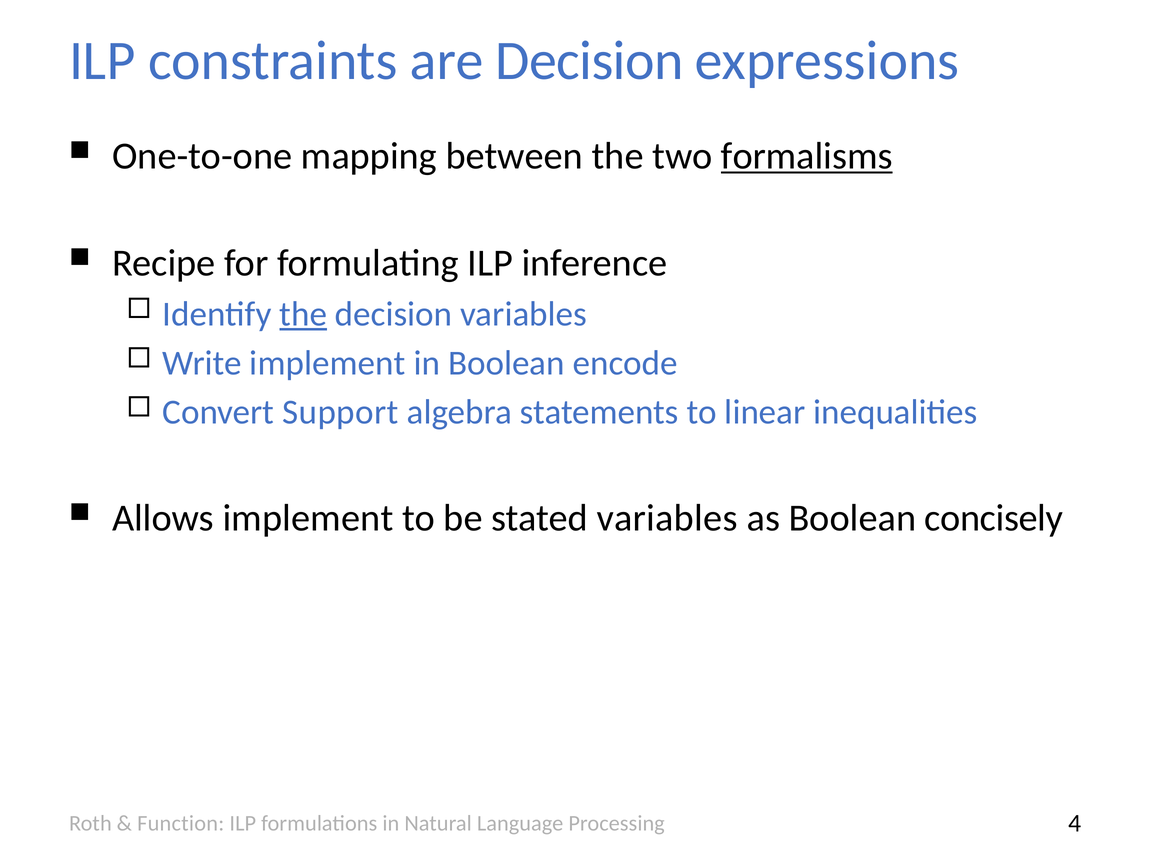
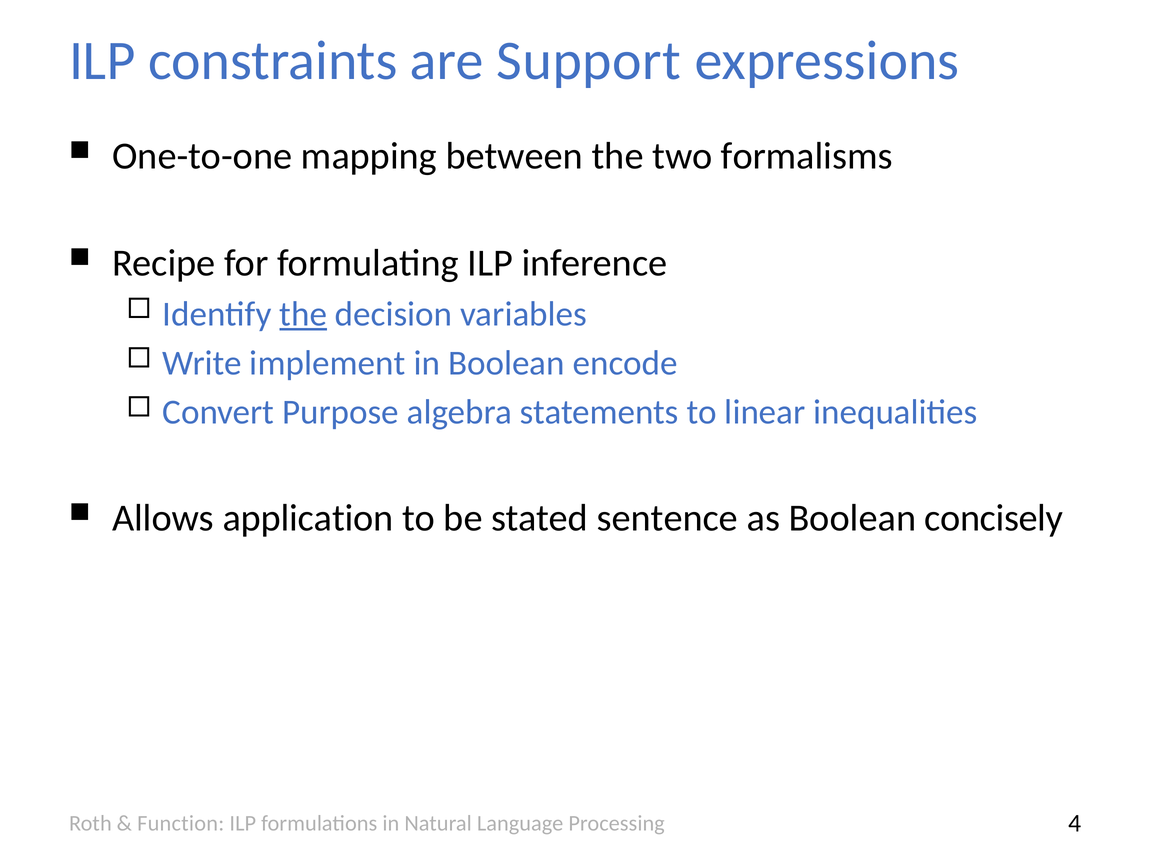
are Decision: Decision -> Support
formalisms underline: present -> none
Support: Support -> Purpose
Allows implement: implement -> application
stated variables: variables -> sentence
